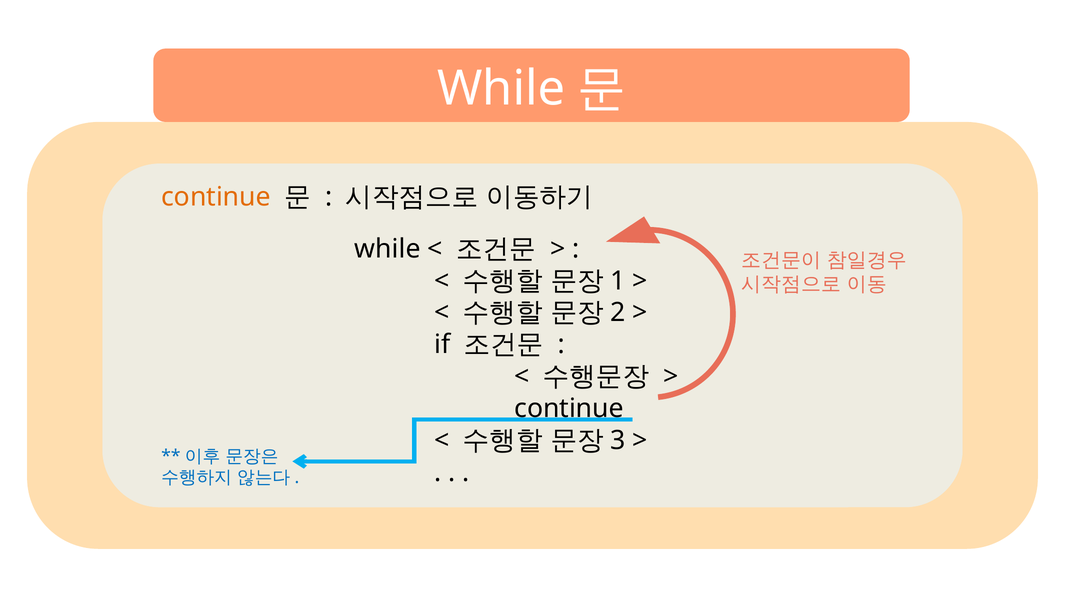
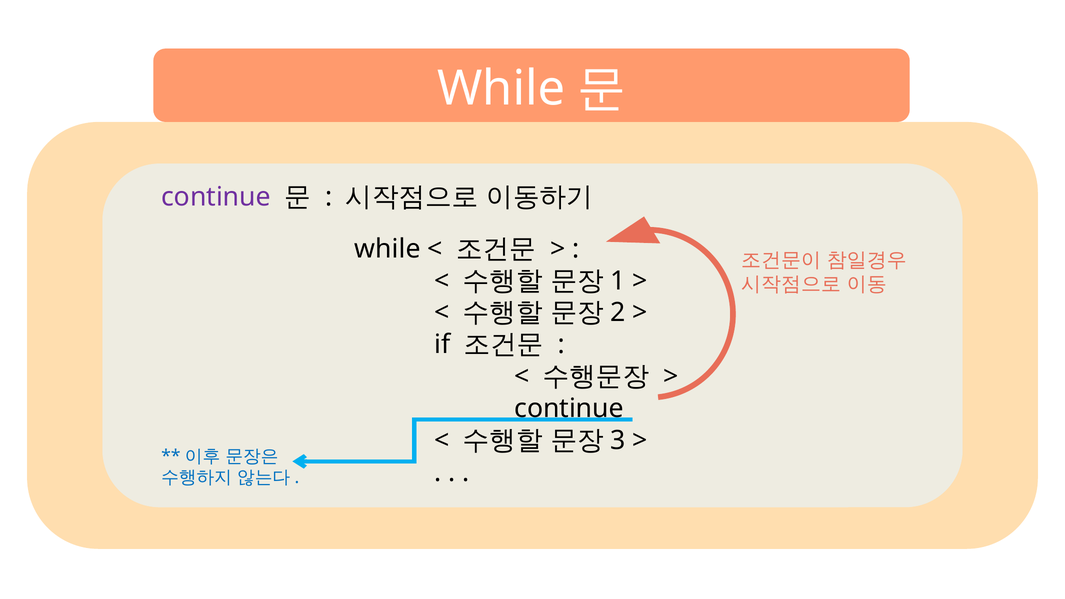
continue at (216, 197) colour: orange -> purple
